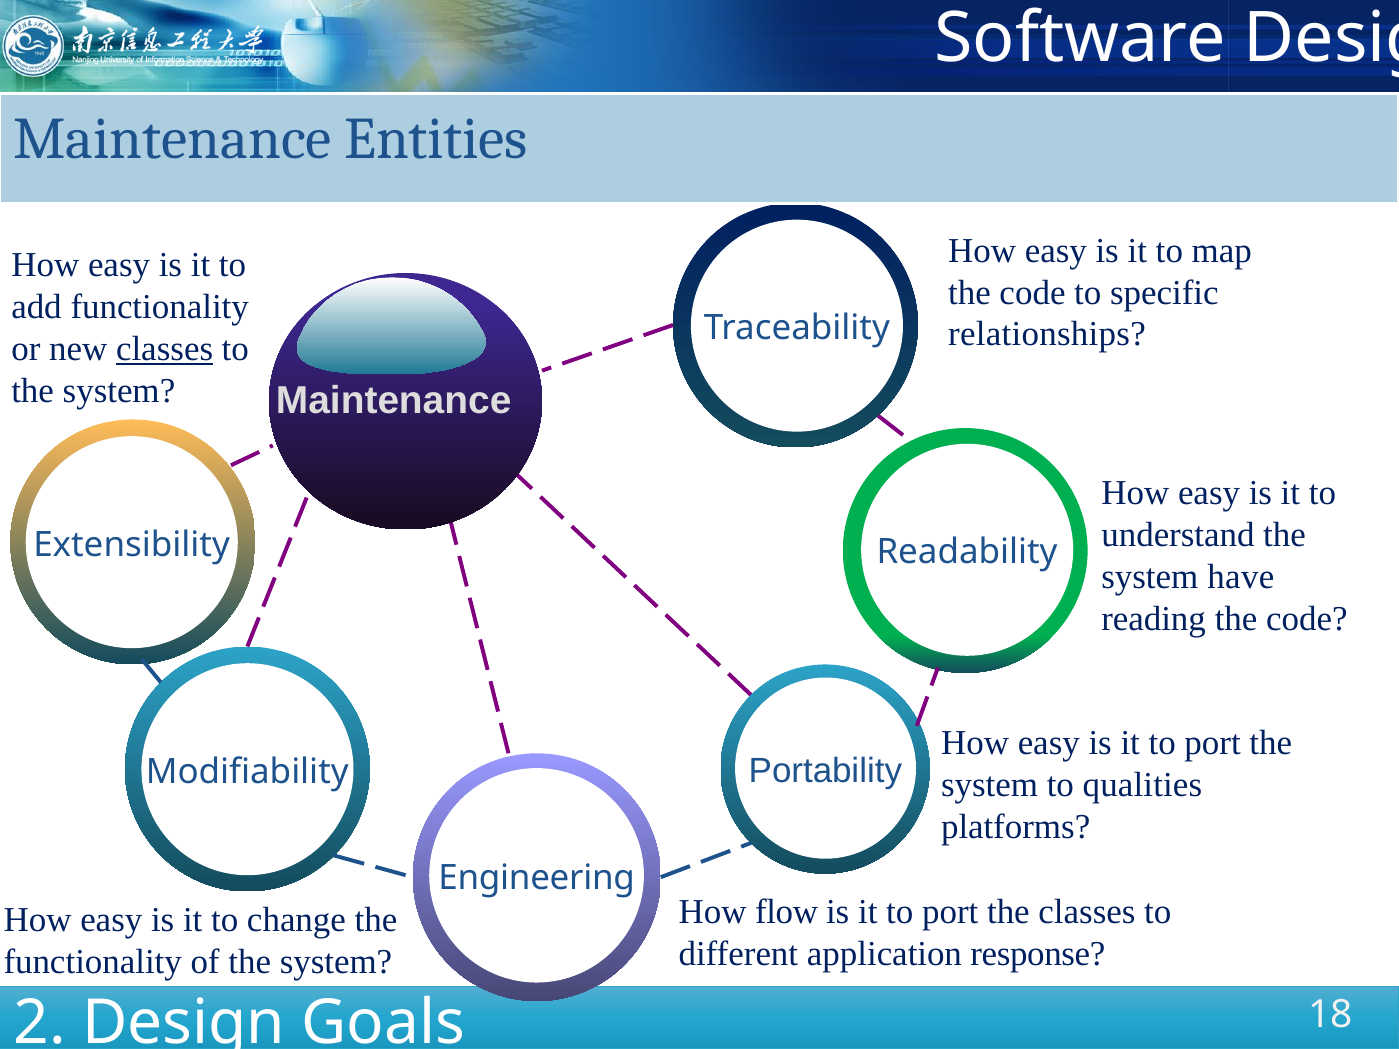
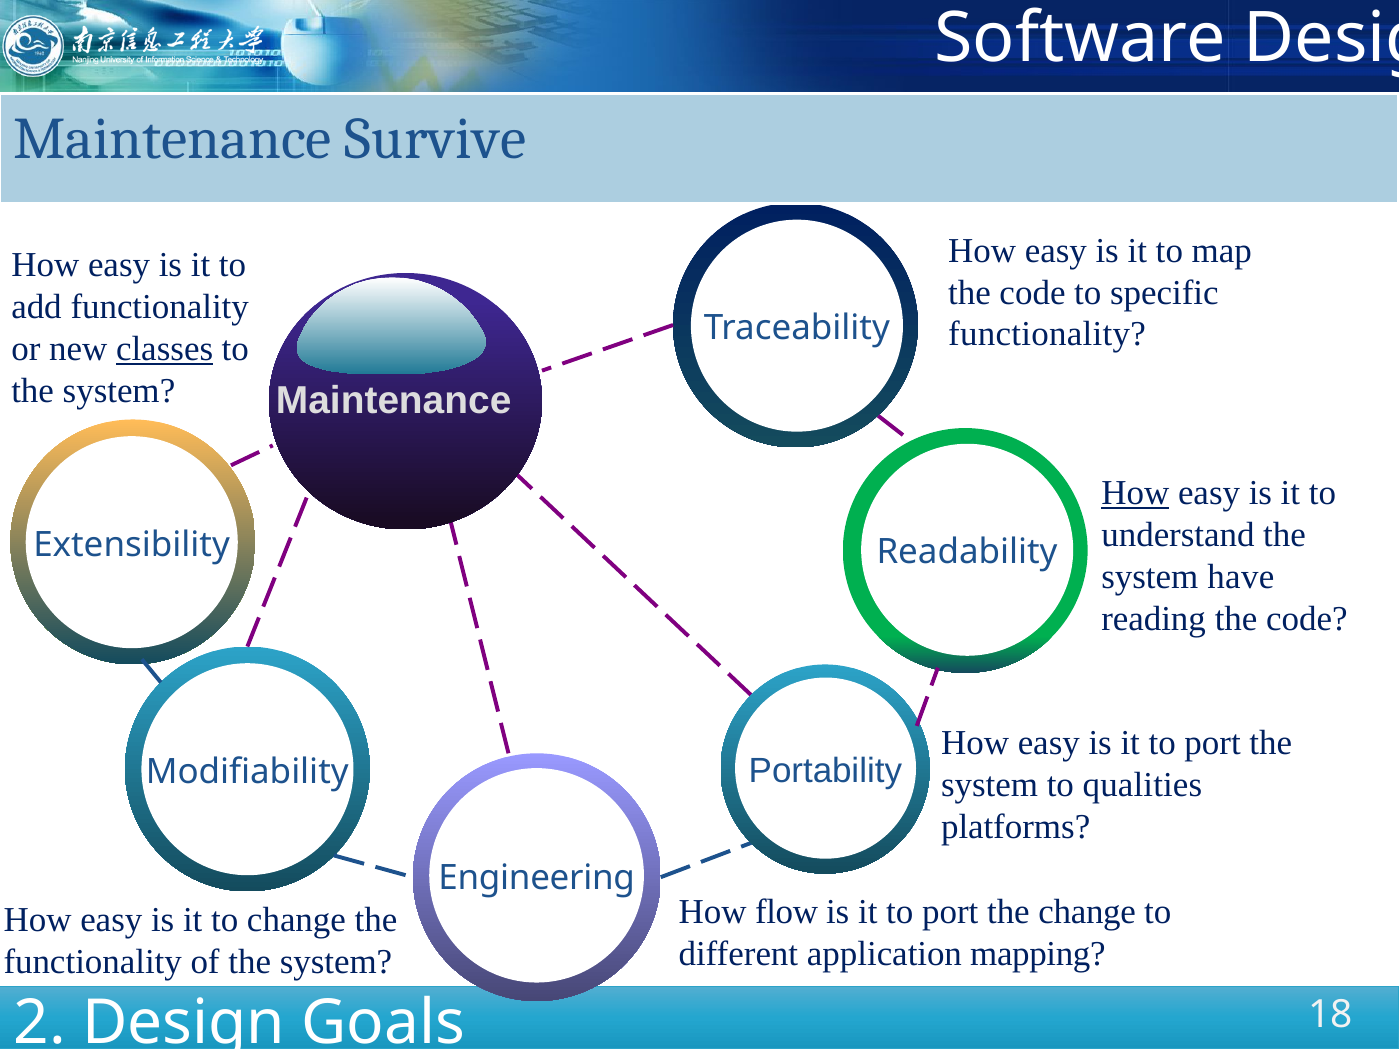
Entities: Entities -> Survive
relationships at (1047, 335): relationships -> functionality
How at (1135, 493) underline: none -> present
the classes: classes -> change
response: response -> mapping
